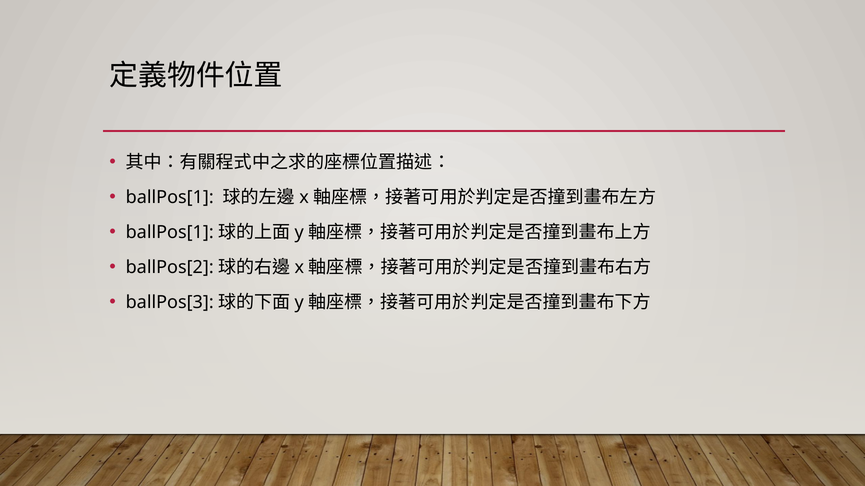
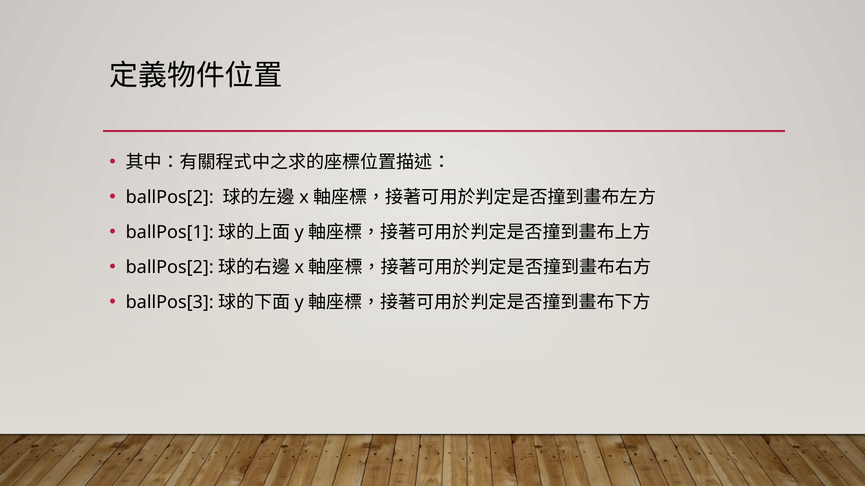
ballPos[1 at (170, 198): ballPos[1 -> ballPos[2
